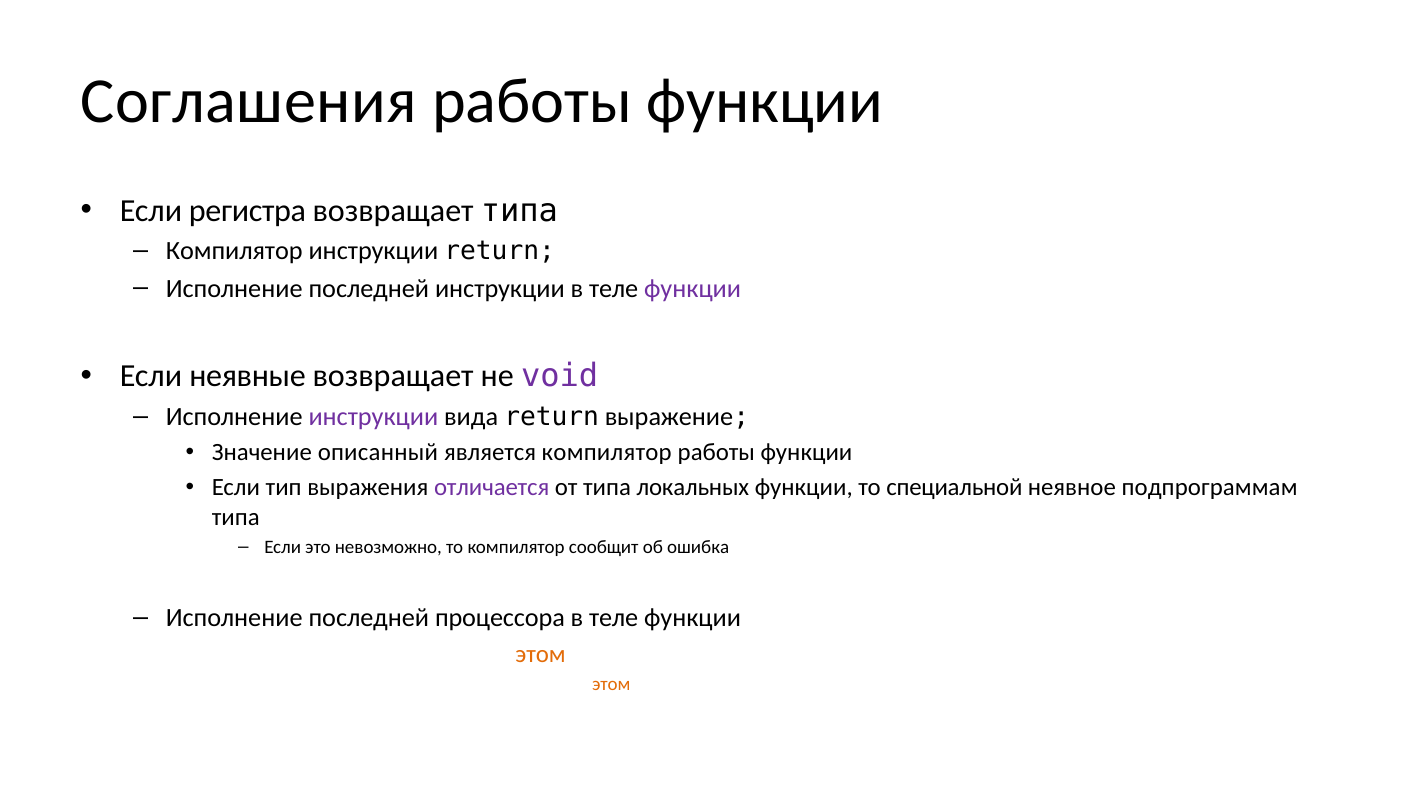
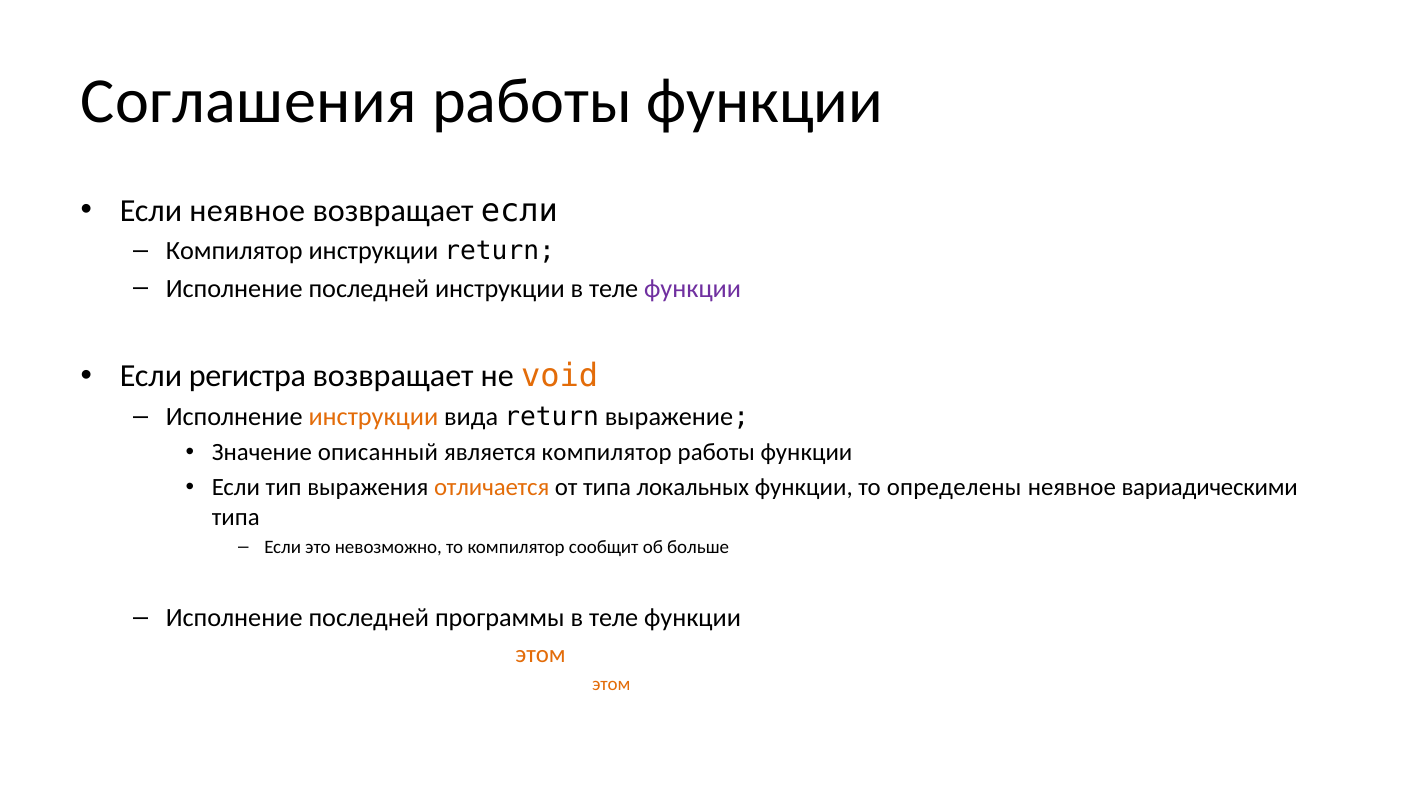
Если регистра: регистра -> неявное
возвращает типа: типа -> если
неявные: неявные -> регистра
void colour: purple -> orange
инструкции at (373, 417) colour: purple -> orange
отличается colour: purple -> orange
специальной: специальной -> определены
подпрограммам: подпрограммам -> вариадическими
ошибка: ошибка -> больше
процессора: процессора -> программы
